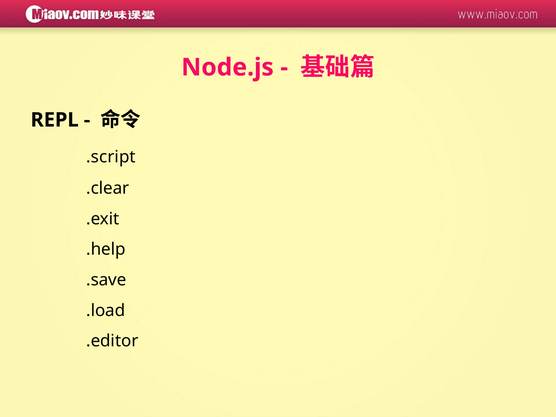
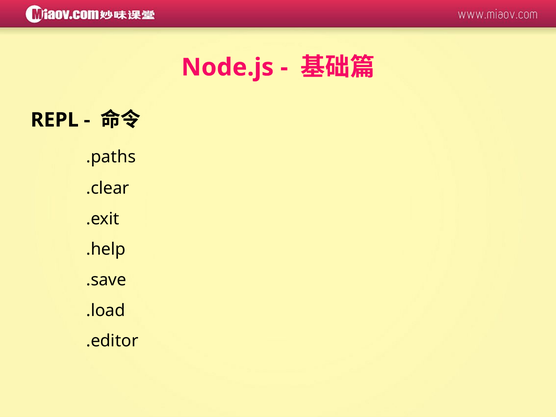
.script: .script -> .paths
